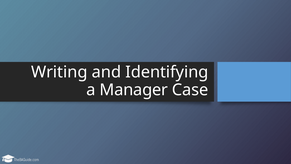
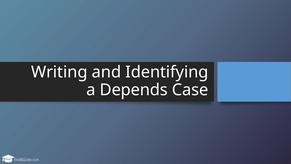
Manager: Manager -> Depends
